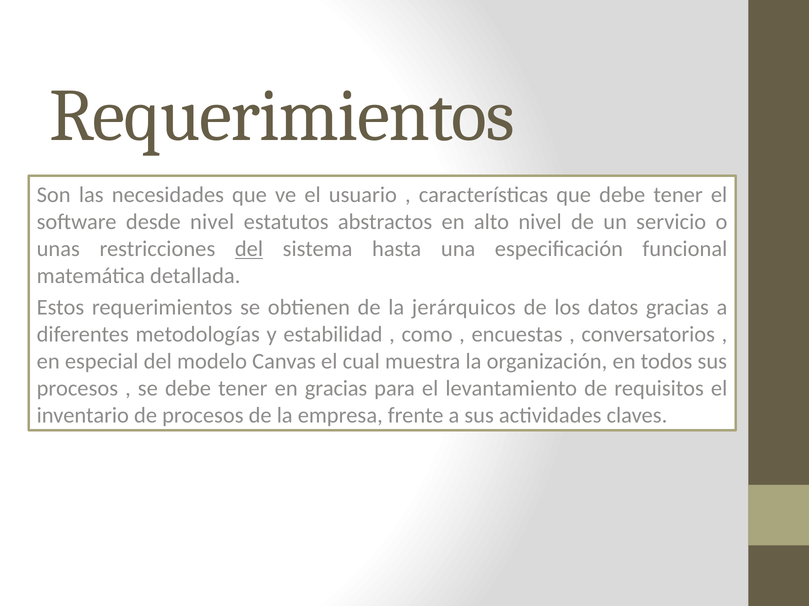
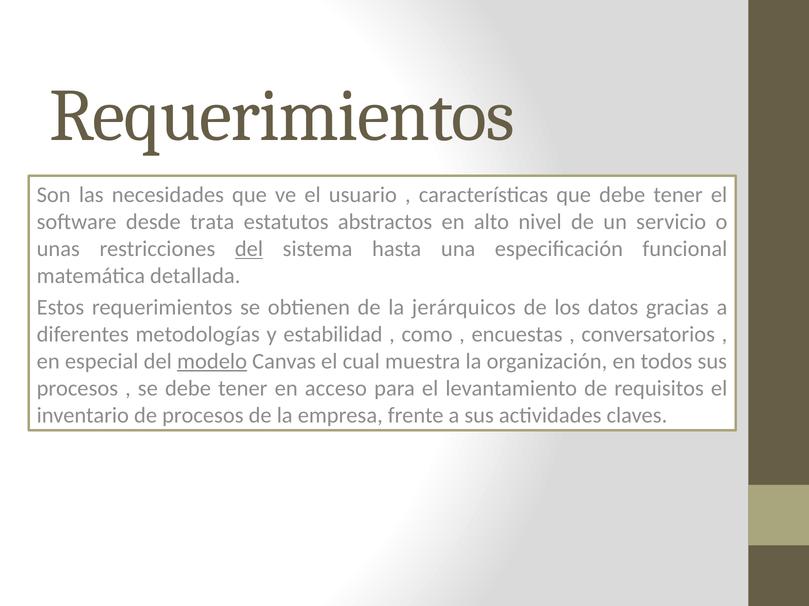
desde nivel: nivel -> trata
modelo underline: none -> present
en gracias: gracias -> acceso
